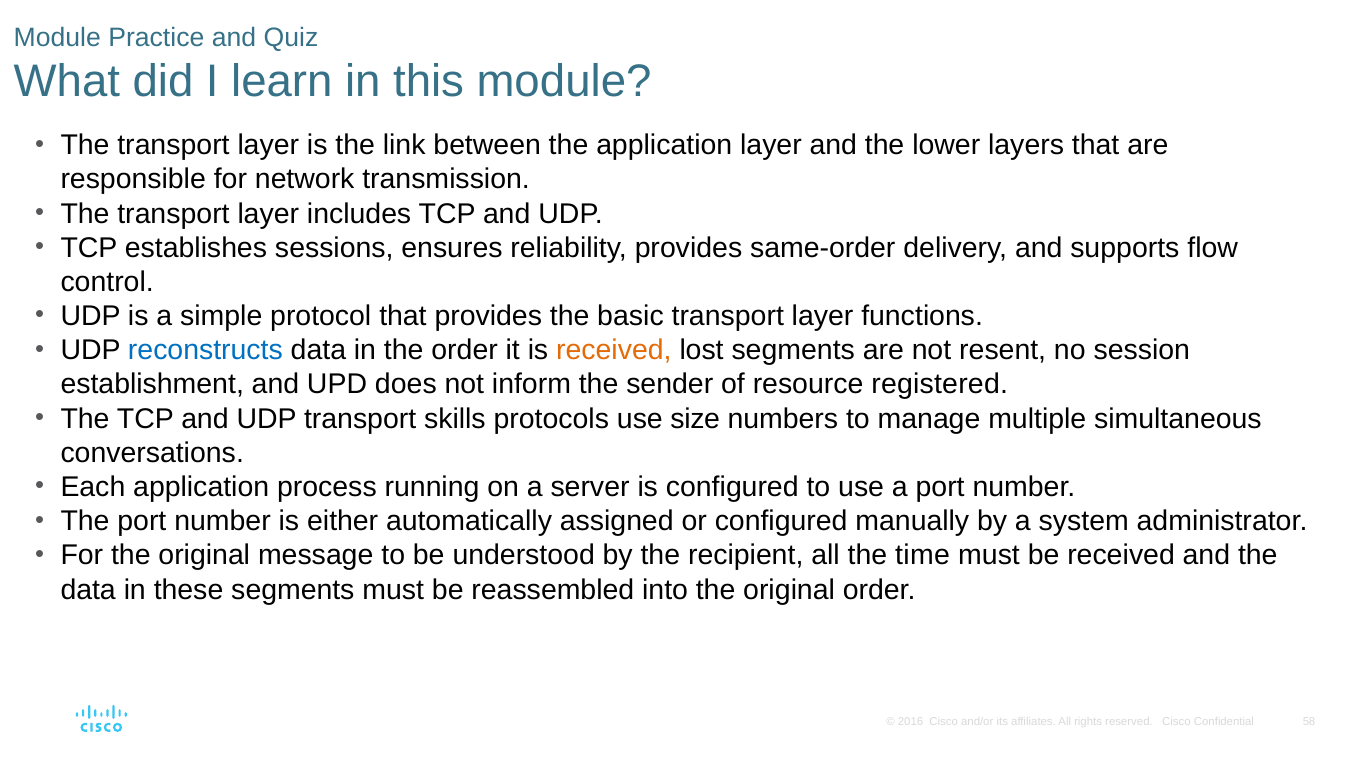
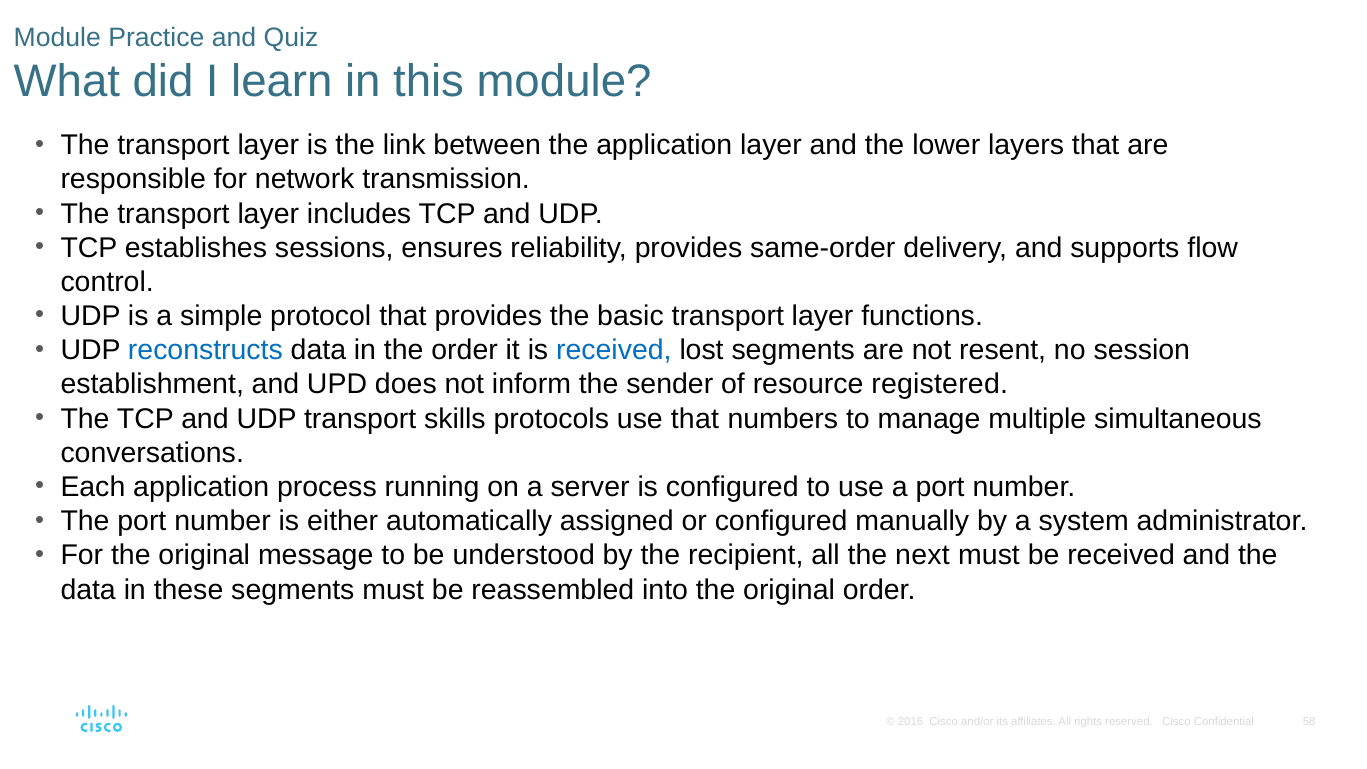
received at (614, 350) colour: orange -> blue
use size: size -> that
time: time -> next
